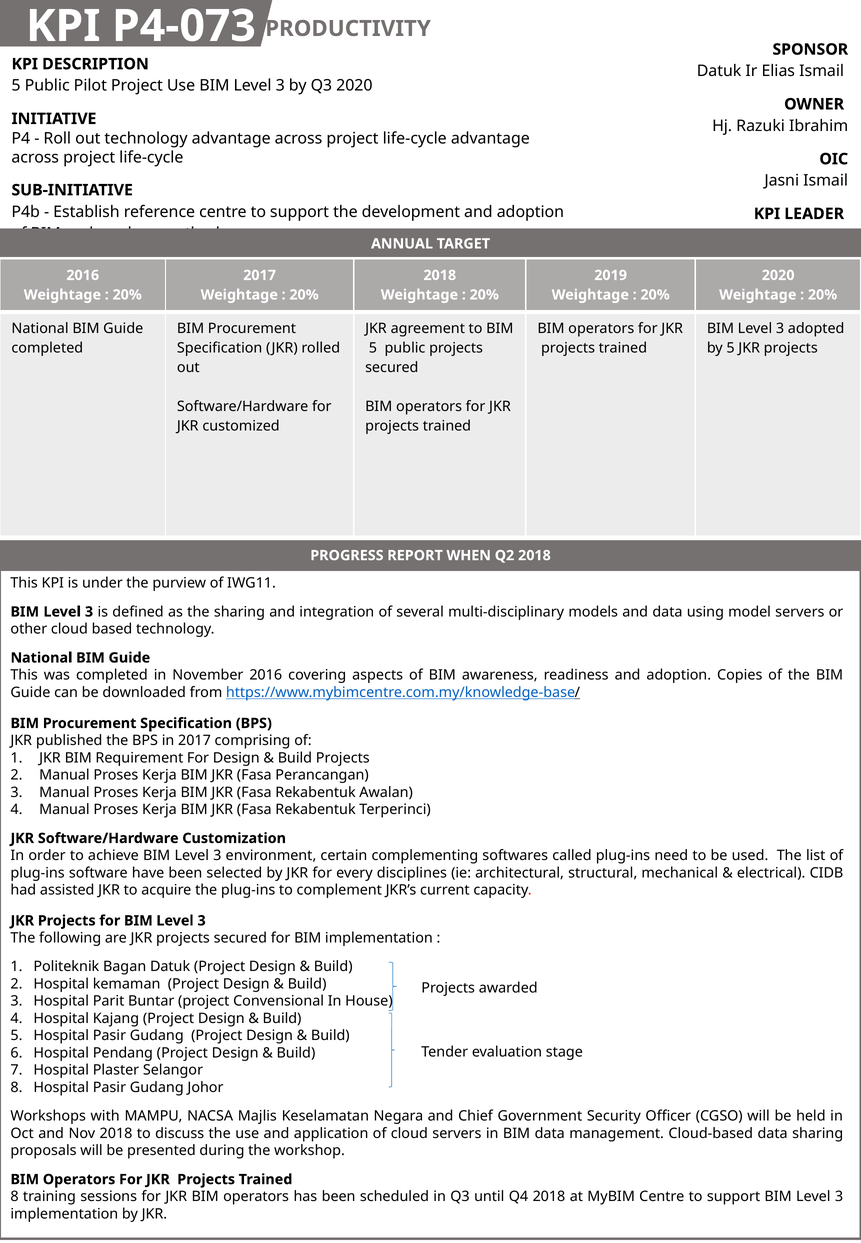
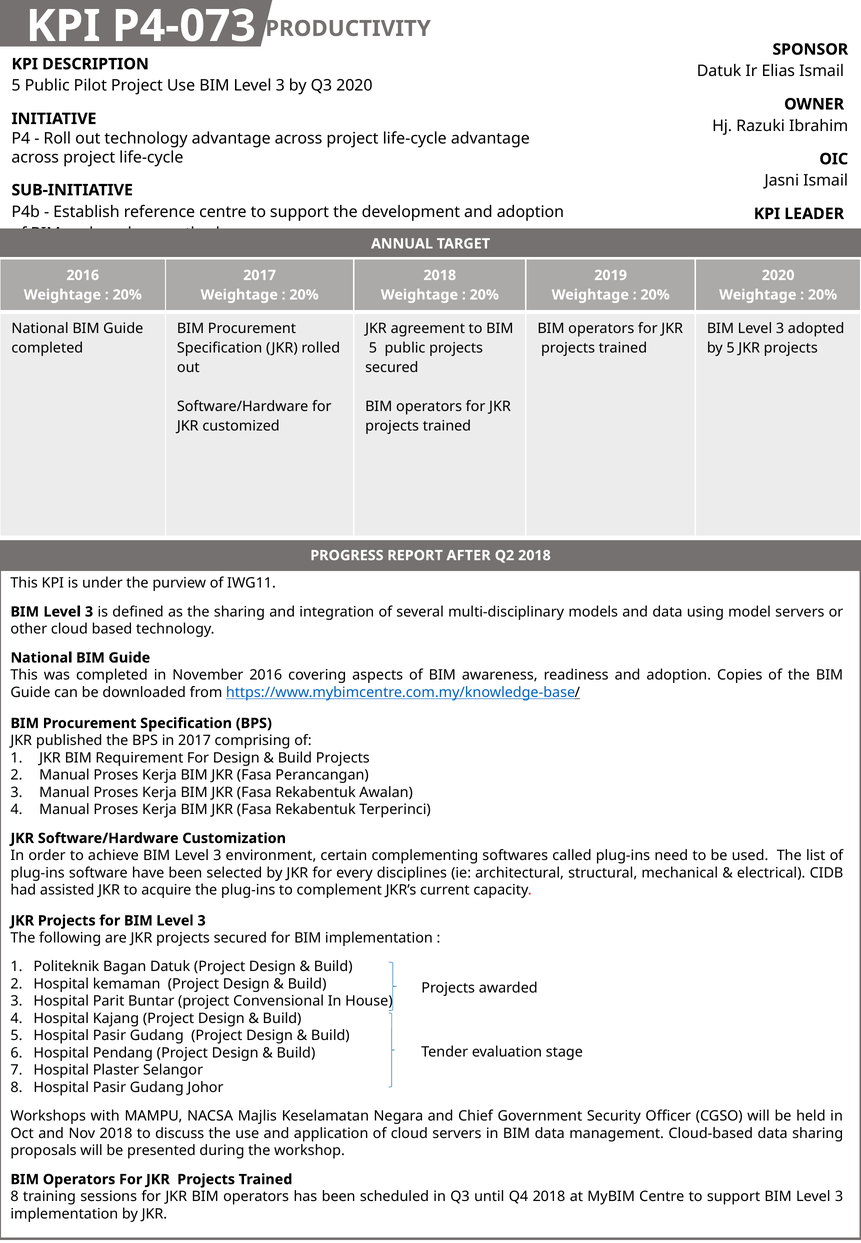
WHEN: WHEN -> AFTER
